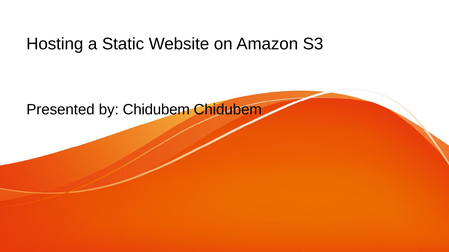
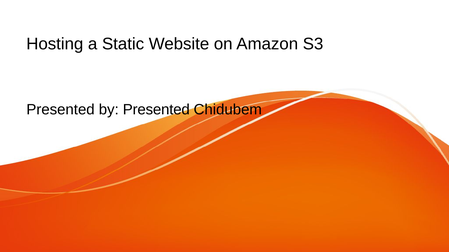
by Chidubem: Chidubem -> Presented
